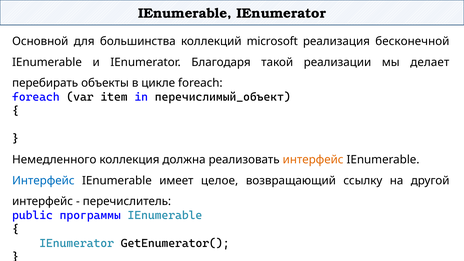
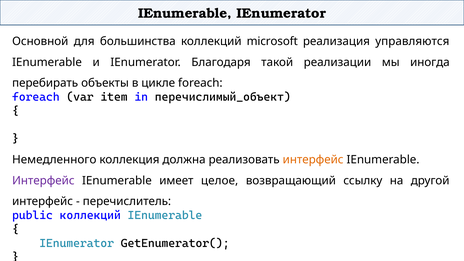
бесконечной: бесконечной -> управляются
делает: делает -> иногда
Интерфейс at (43, 181) colour: blue -> purple
public программы: программы -> коллекций
